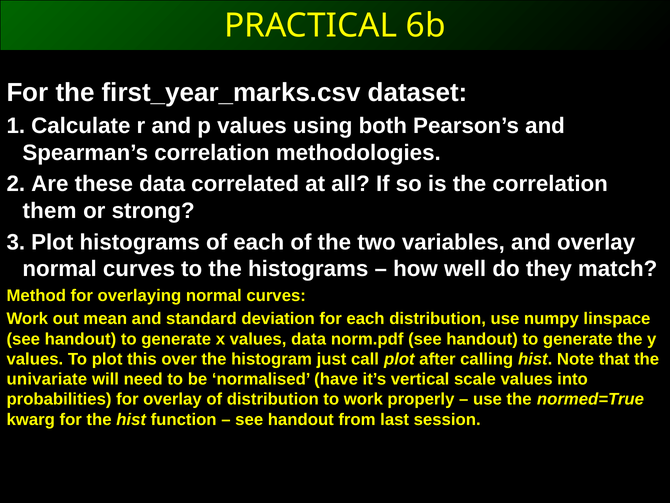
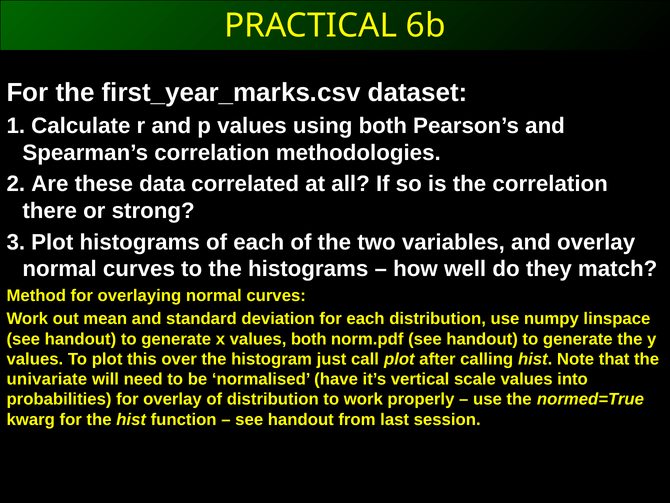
them: them -> there
values data: data -> both
